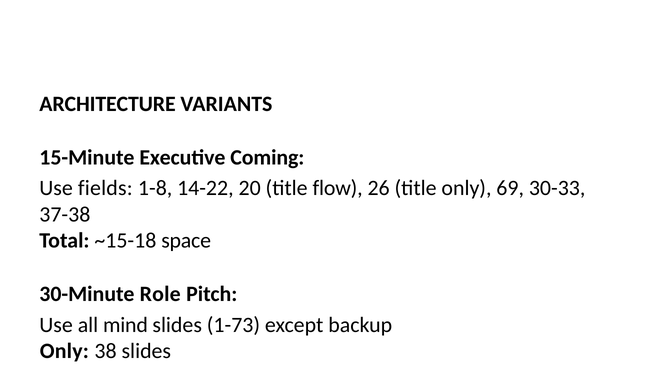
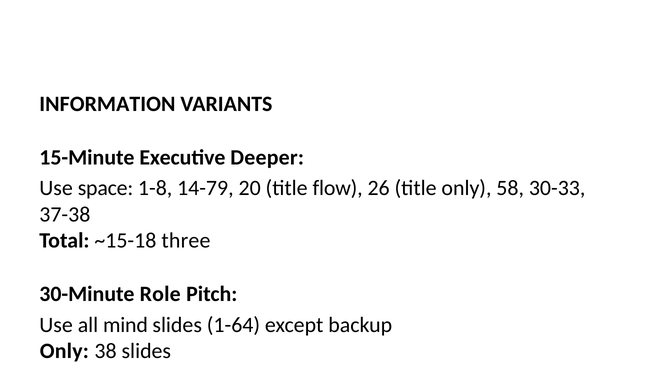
ARCHITECTURE: ARCHITECTURE -> INFORMATION
Coming: Coming -> Deeper
fields: fields -> space
14-22: 14-22 -> 14-79
69: 69 -> 58
space: space -> three
1-73: 1-73 -> 1-64
